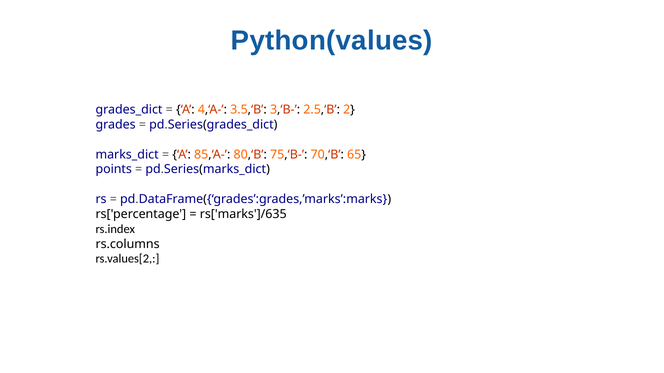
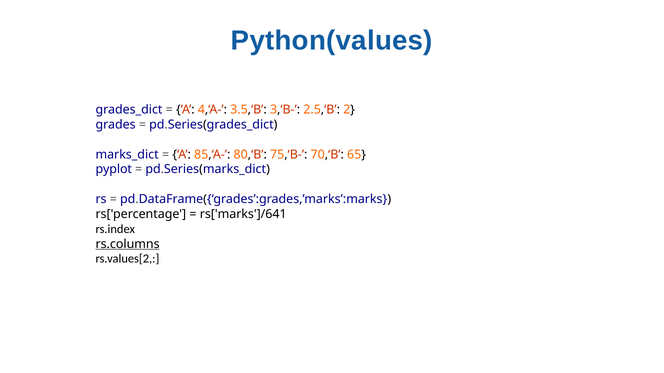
points: points -> pyplot
rs['marks']/635: rs['marks']/635 -> rs['marks']/641
rs.columns underline: none -> present
